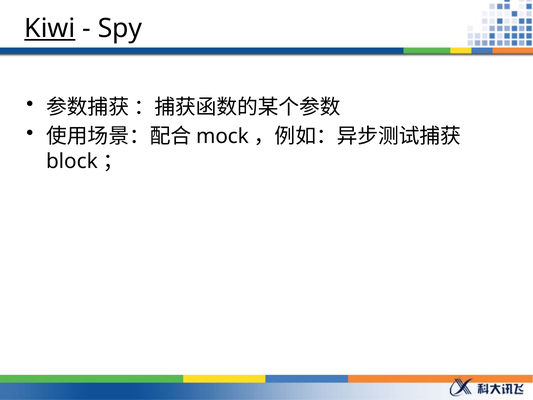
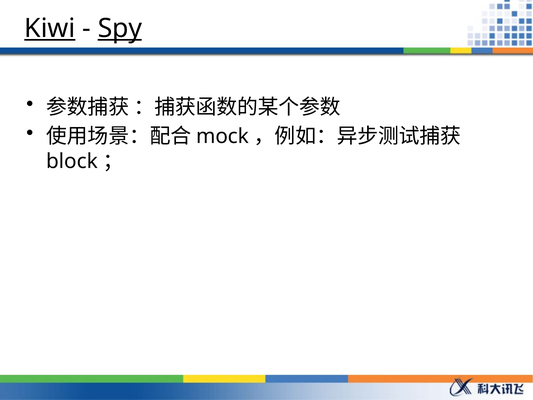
Spy underline: none -> present
